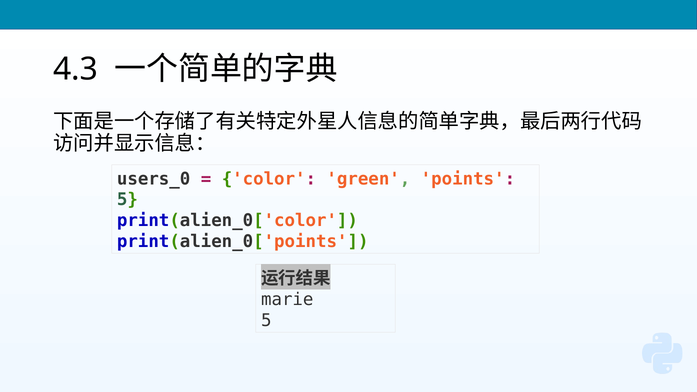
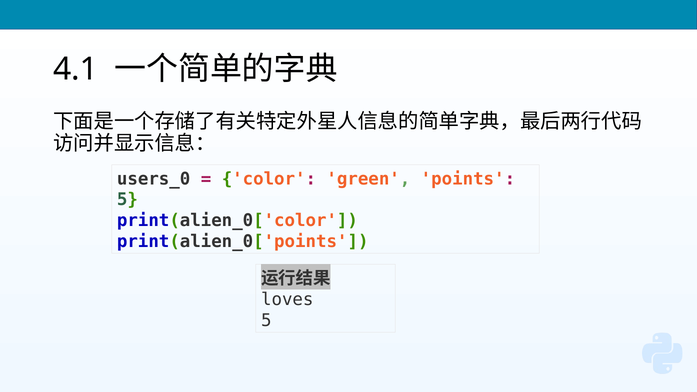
4.3: 4.3 -> 4.1
marie: marie -> loves
